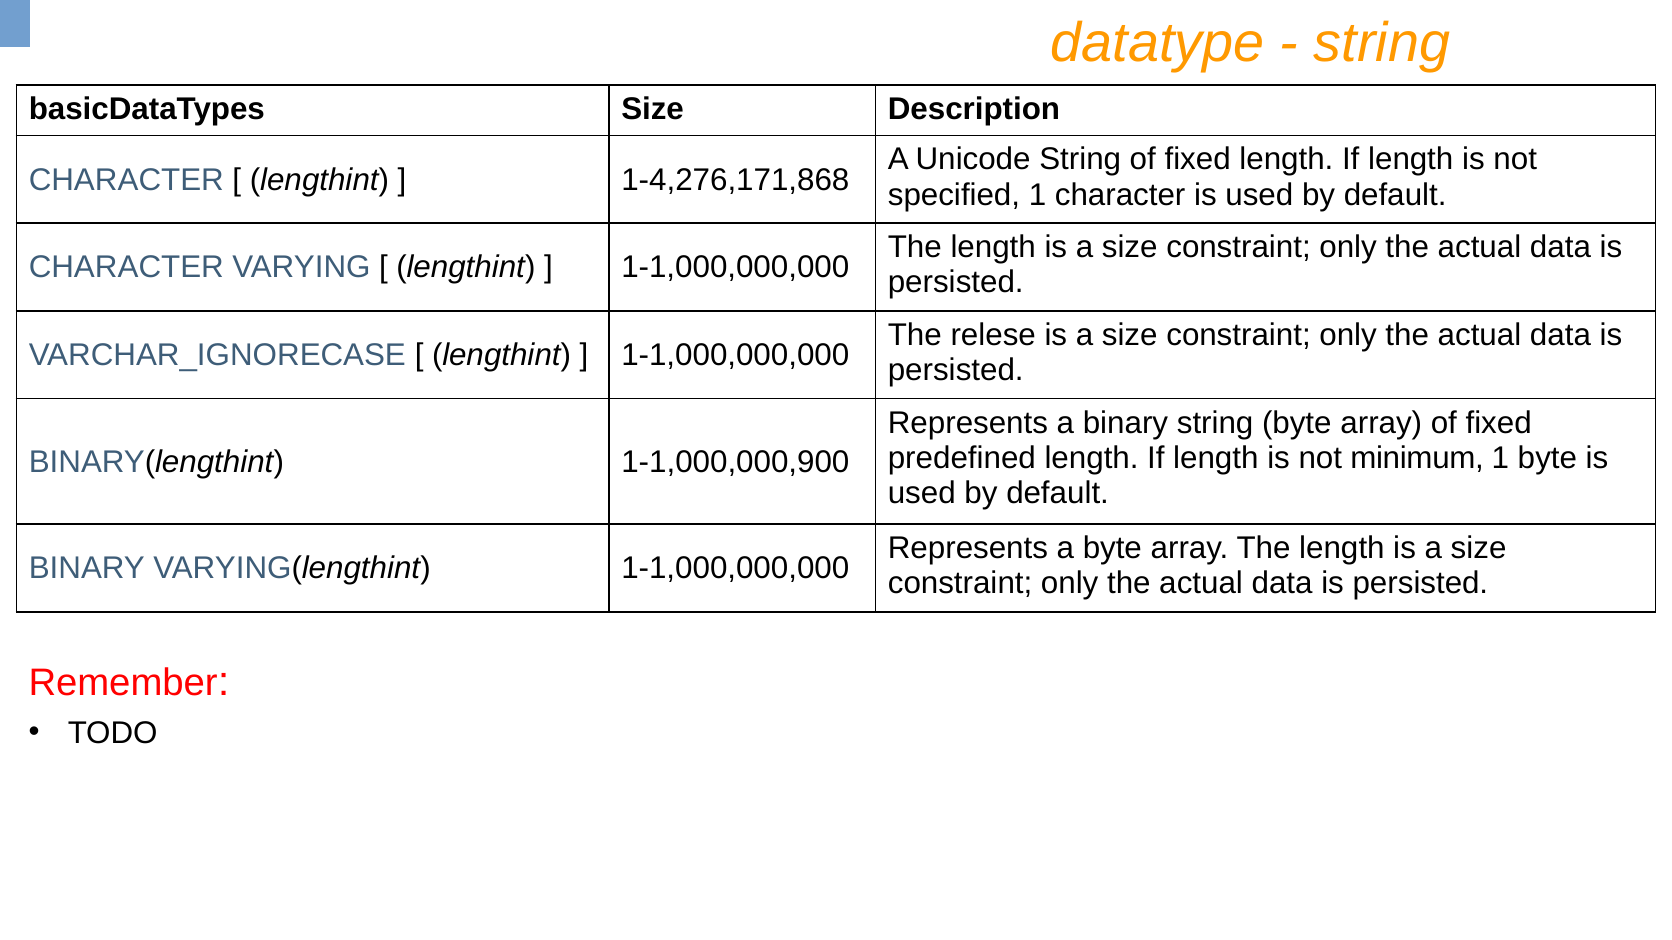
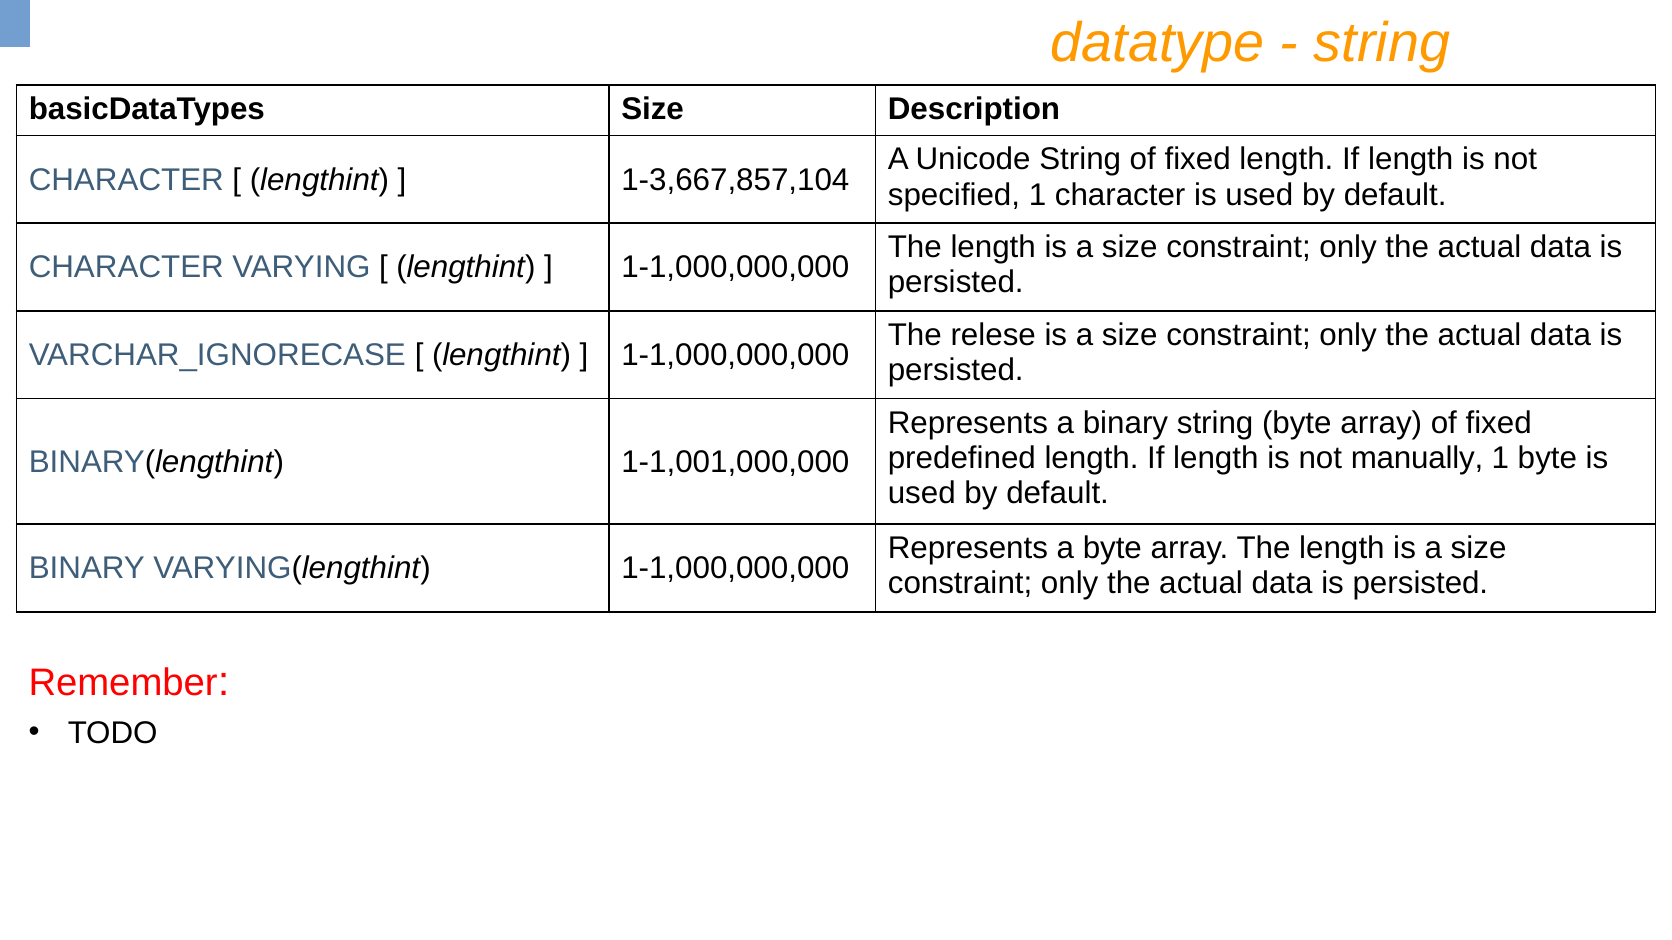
1-4,276,171,868: 1-4,276,171,868 -> 1-3,667,857,104
minimum: minimum -> manually
1-1,000,000,900: 1-1,000,000,900 -> 1-1,001,000,000
